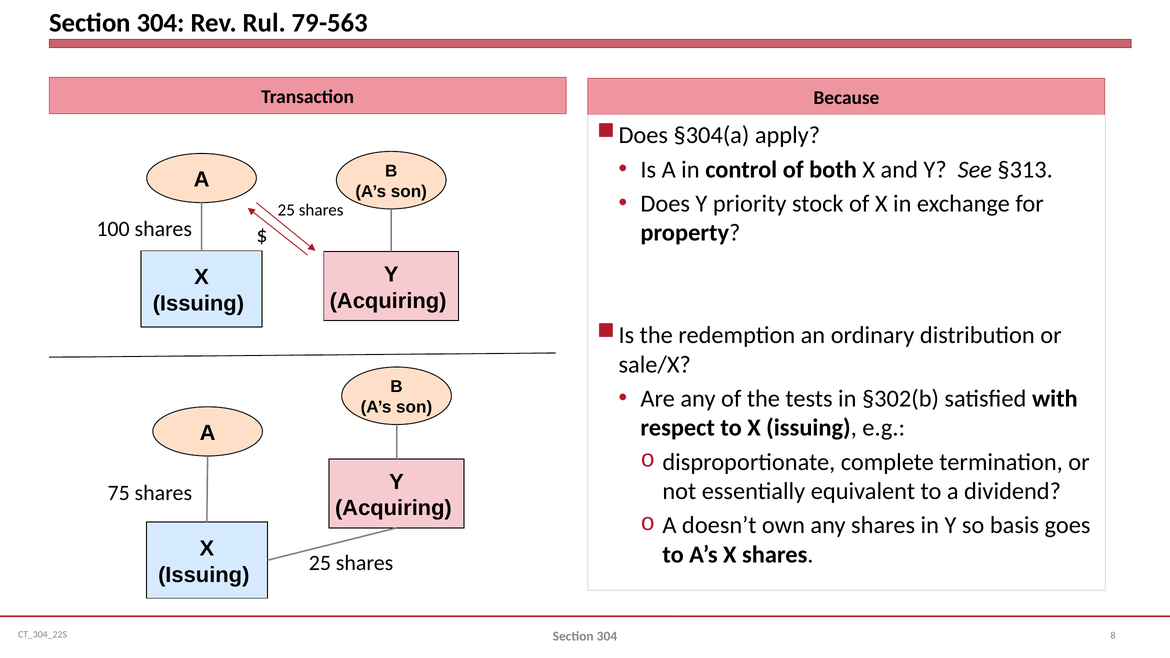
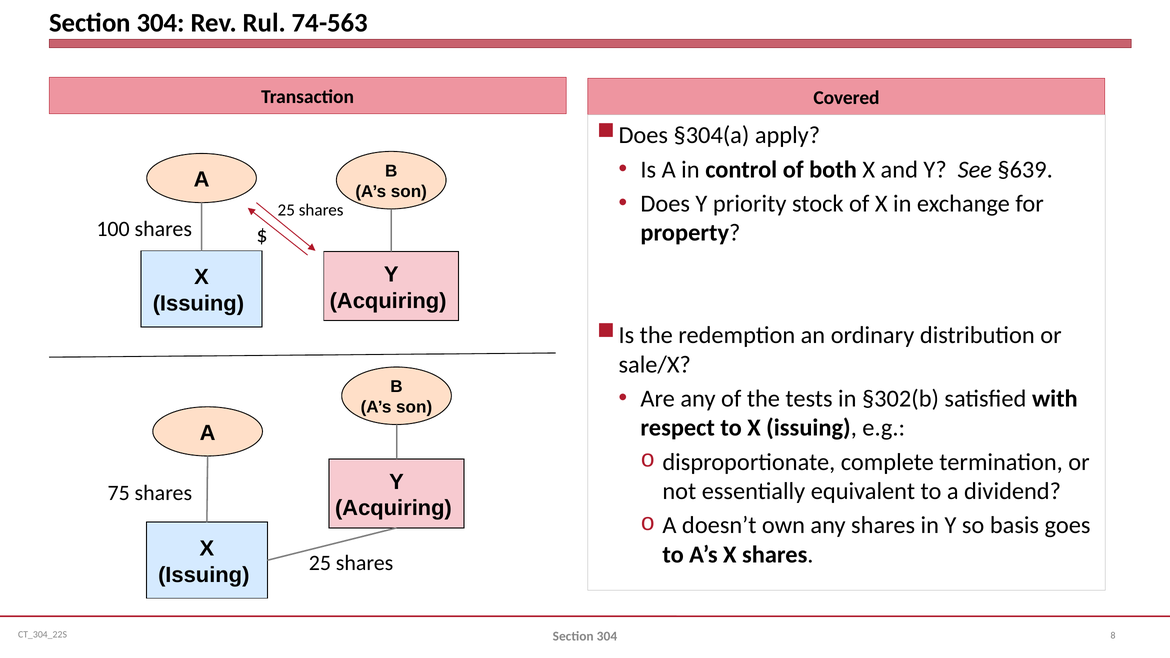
79-563: 79-563 -> 74-563
Because: Because -> Covered
§313: §313 -> §639
